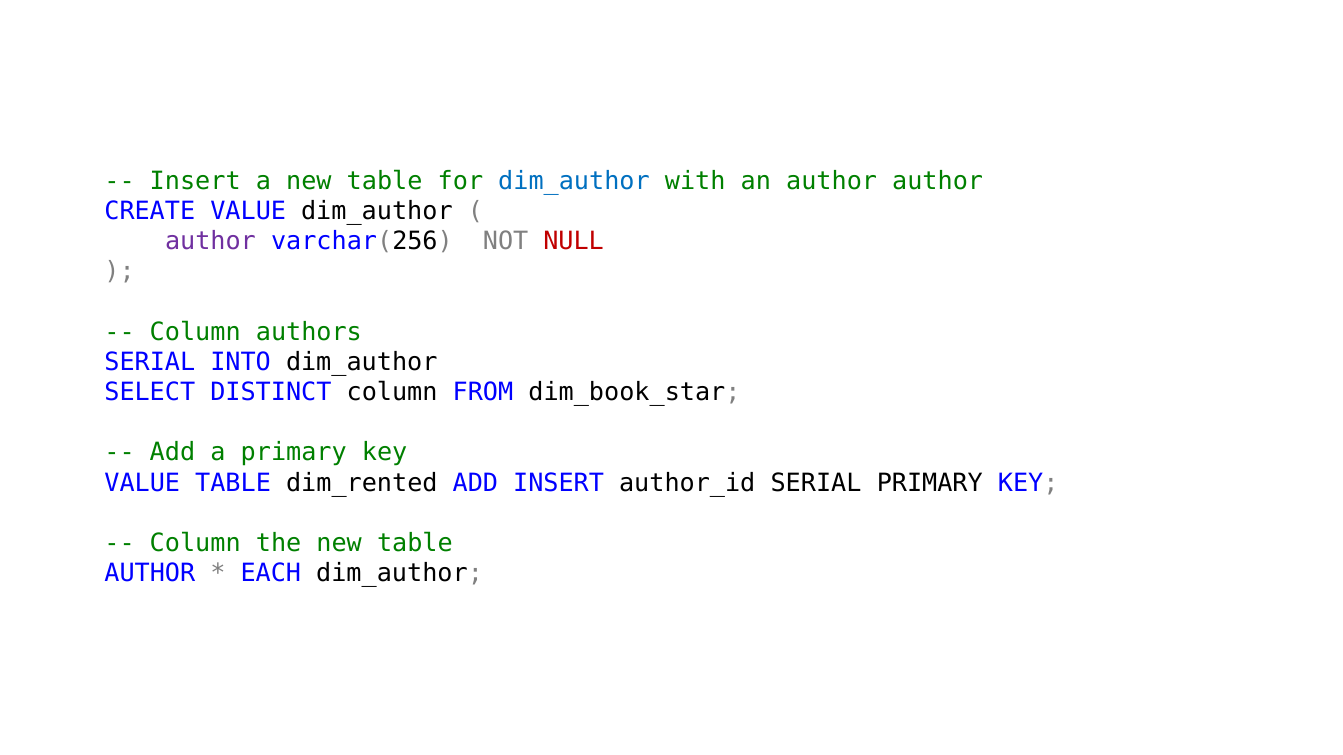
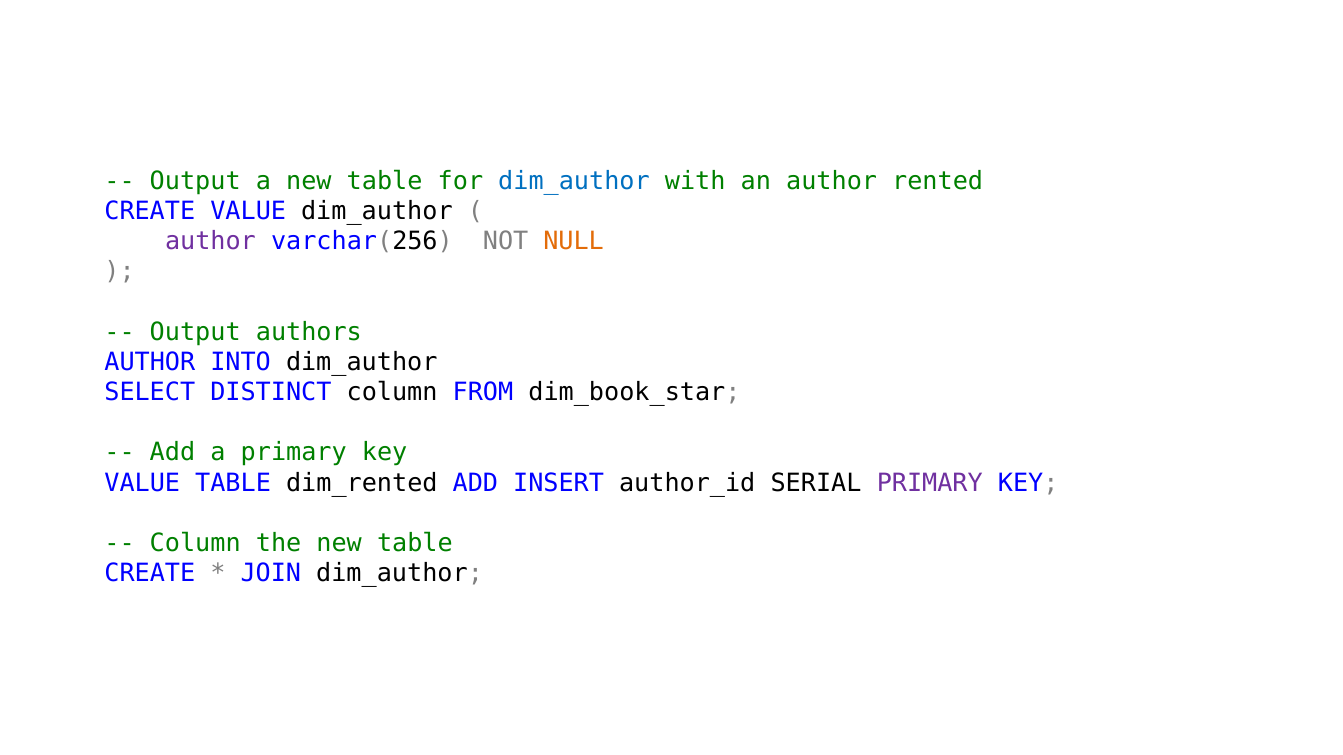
Insert at (195, 181): Insert -> Output
author author: author -> rented
NULL colour: red -> orange
Column at (195, 332): Column -> Output
SERIAL at (150, 362): SERIAL -> AUTHOR
PRIMARY at (930, 483) colour: black -> purple
AUTHOR at (150, 574): AUTHOR -> CREATE
EACH: EACH -> JOIN
